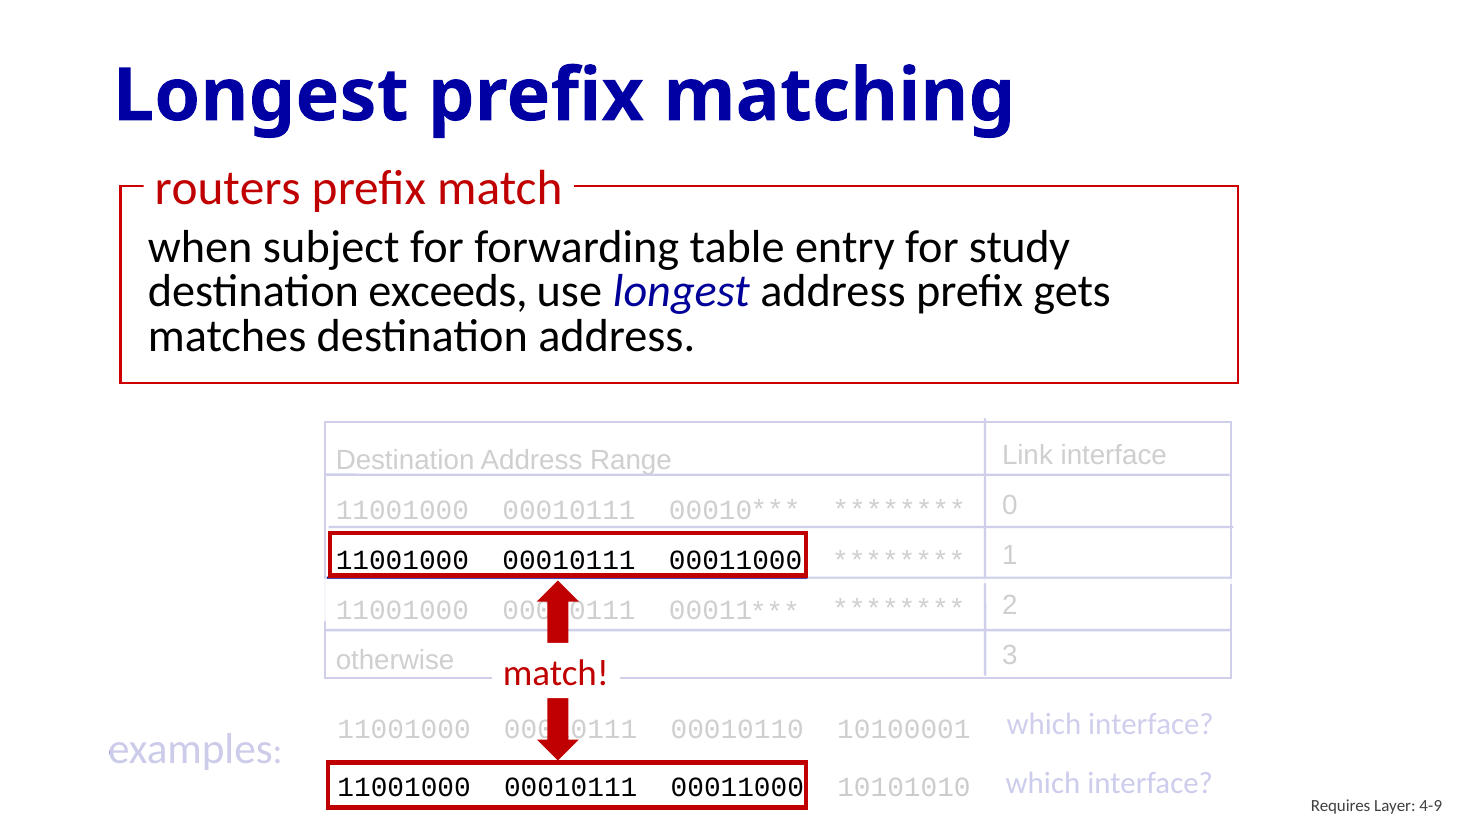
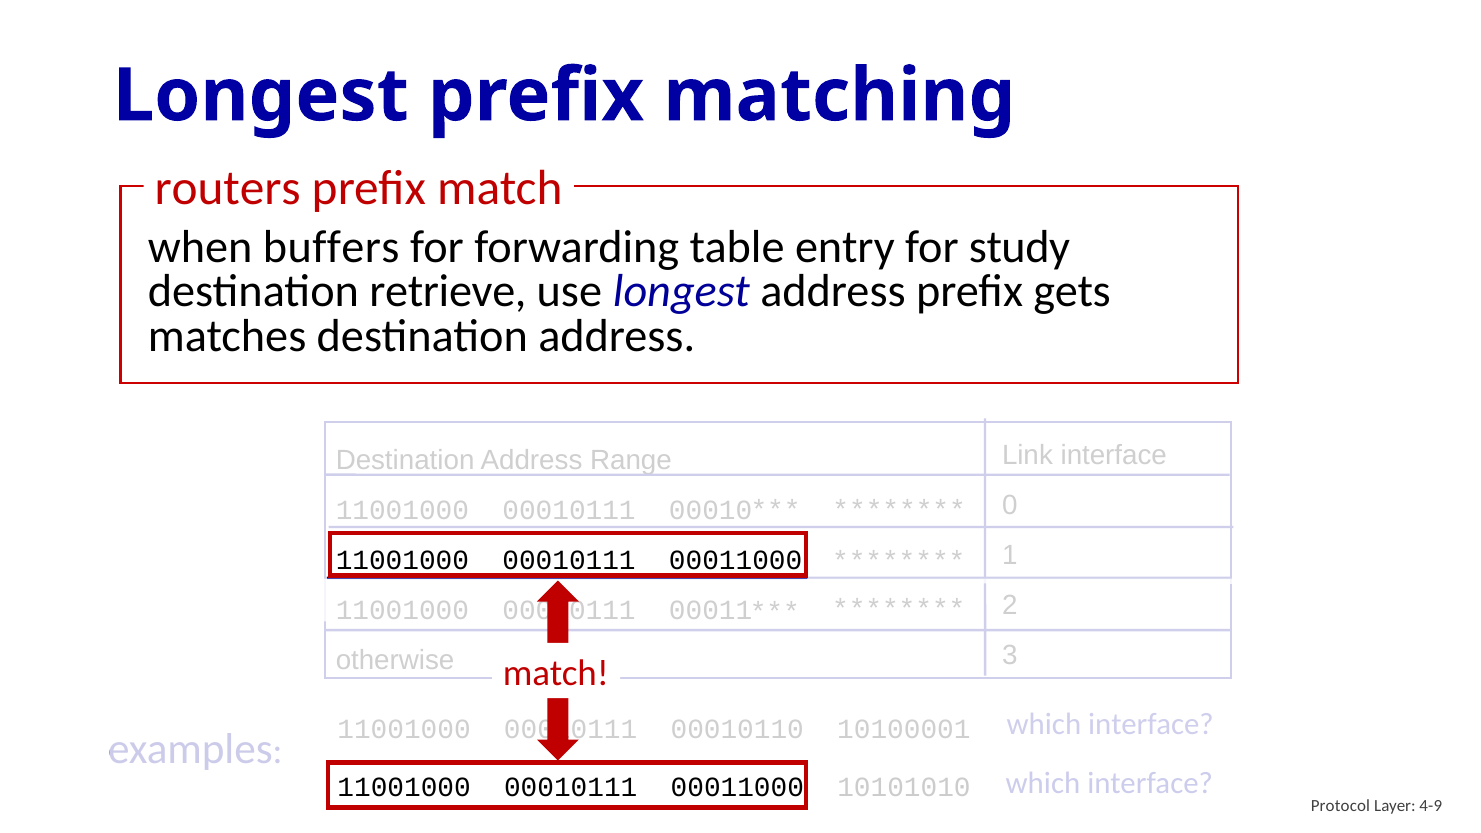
subject: subject -> buffers
exceeds: exceeds -> retrieve
Requires: Requires -> Protocol
